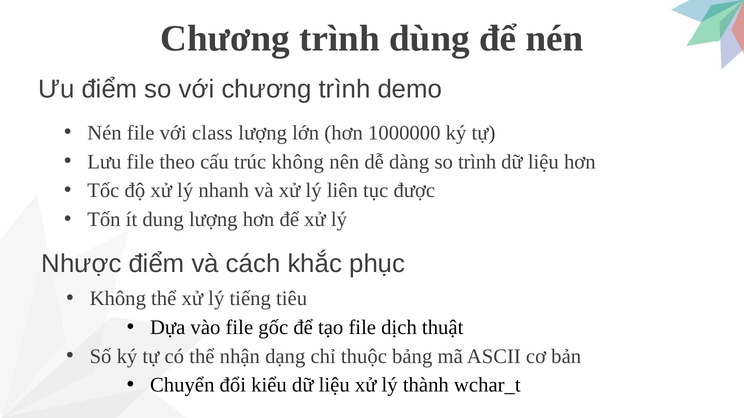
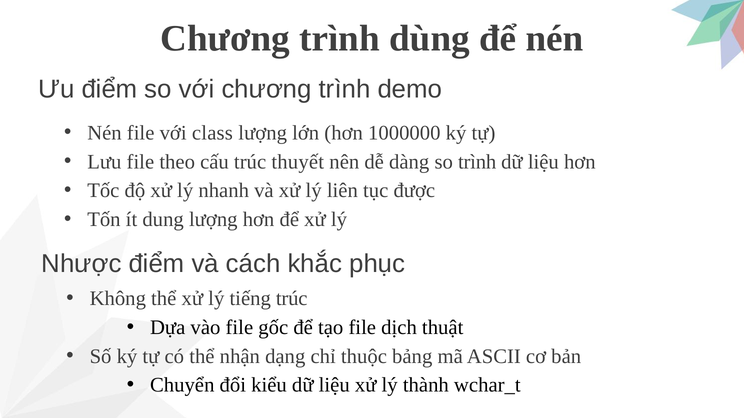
trúc không: không -> thuyết
tiếng tiêu: tiêu -> trúc
